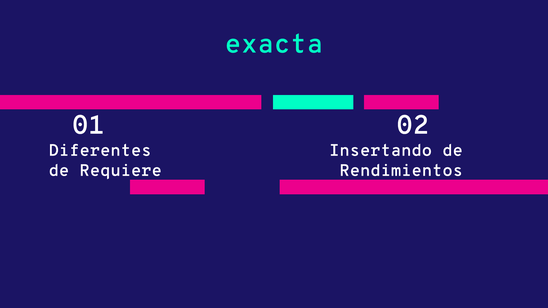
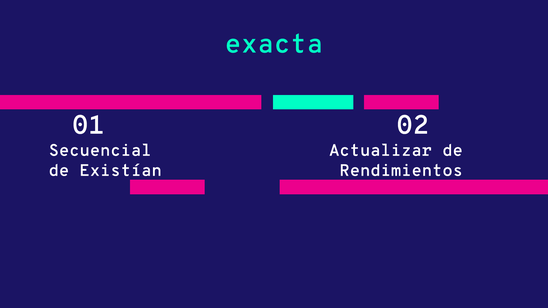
Diferentes: Diferentes -> Secuencial
Insertando: Insertando -> Actualizar
Requiere: Requiere -> Existían
